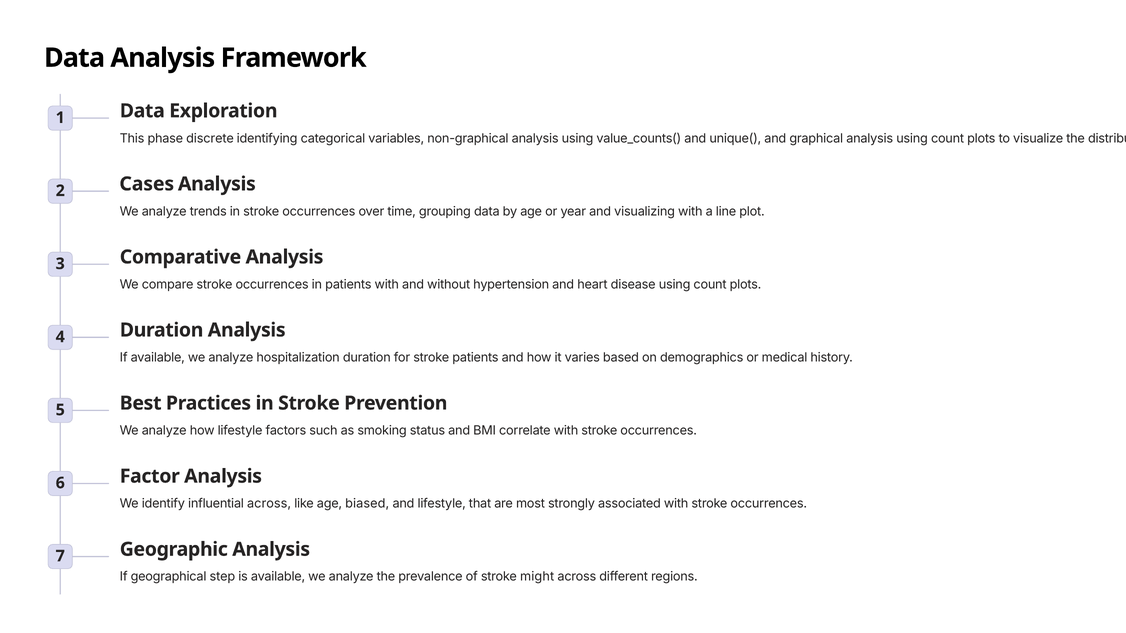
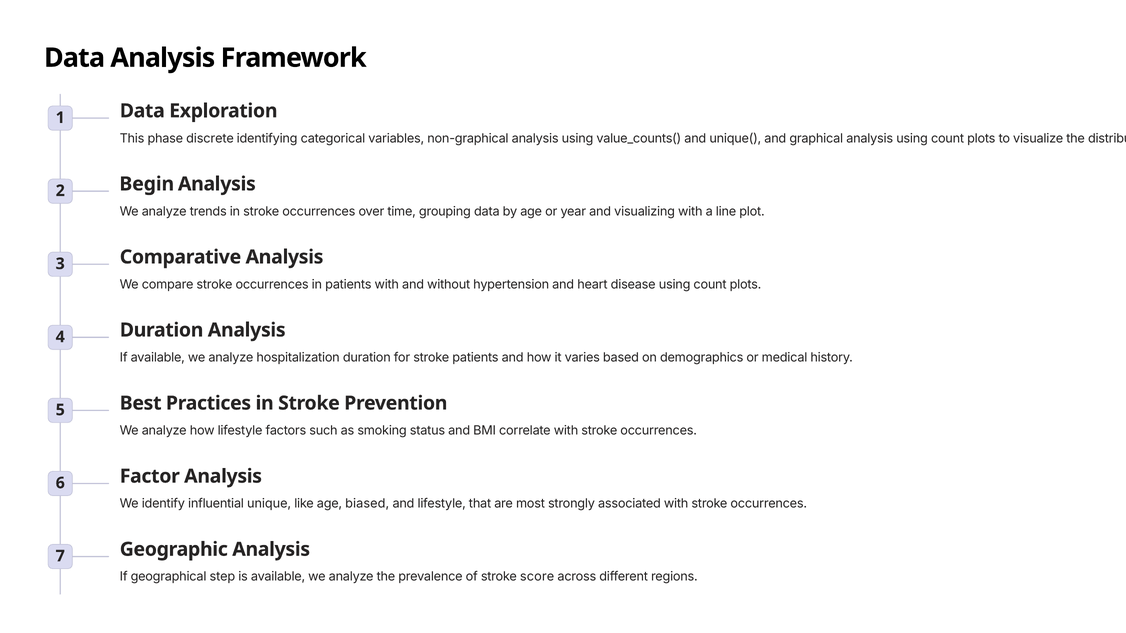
Cases: Cases -> Begin
influential across: across -> unique
might: might -> score
